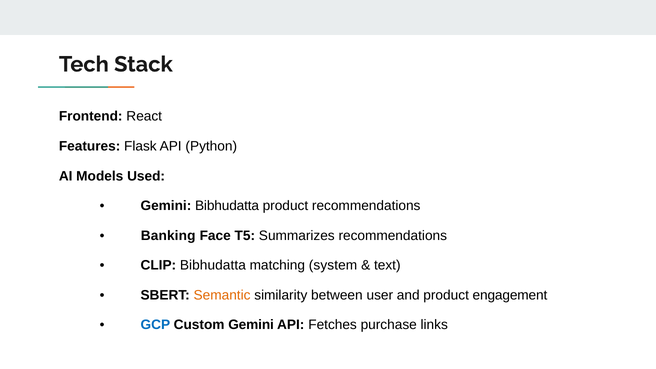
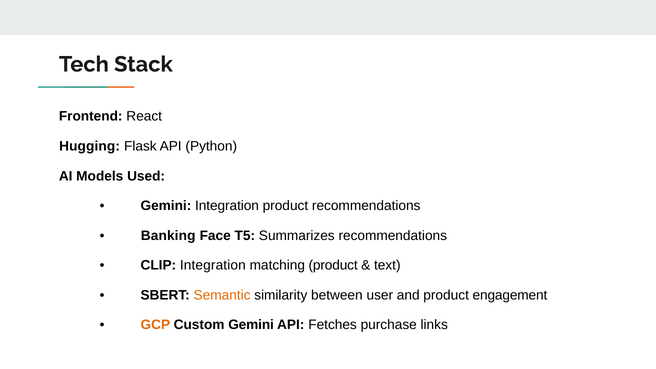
Features: Features -> Hugging
Gemini Bibhudatta: Bibhudatta -> Integration
CLIP Bibhudatta: Bibhudatta -> Integration
matching system: system -> product
GCP colour: blue -> orange
